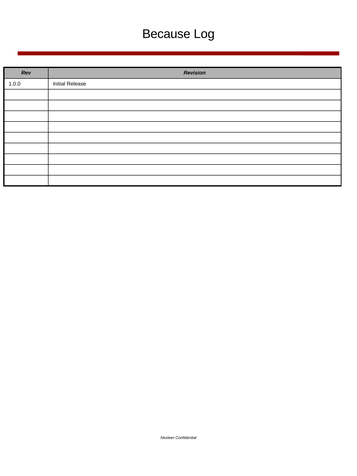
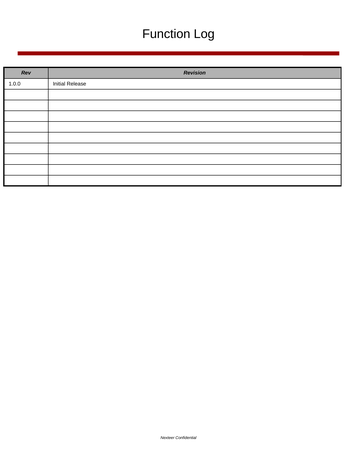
Because: Because -> Function
